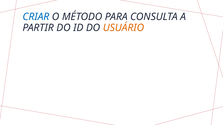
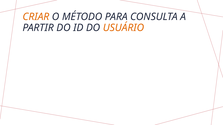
CRIAR colour: blue -> orange
